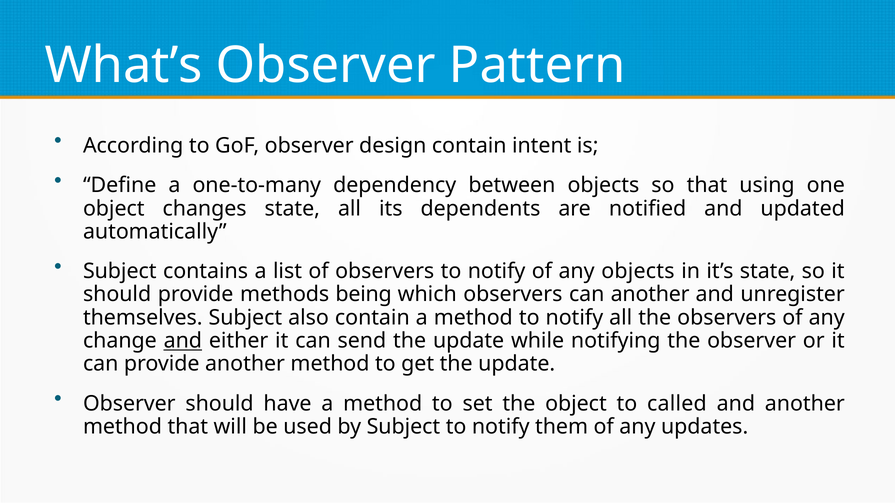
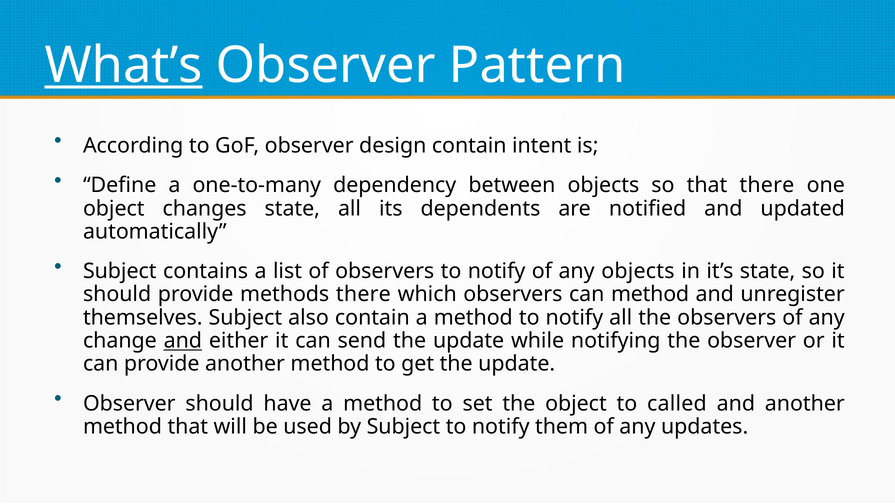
What’s underline: none -> present
that using: using -> there
methods being: being -> there
can another: another -> method
